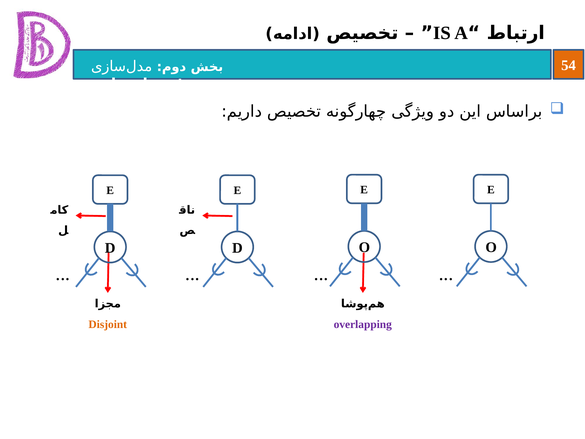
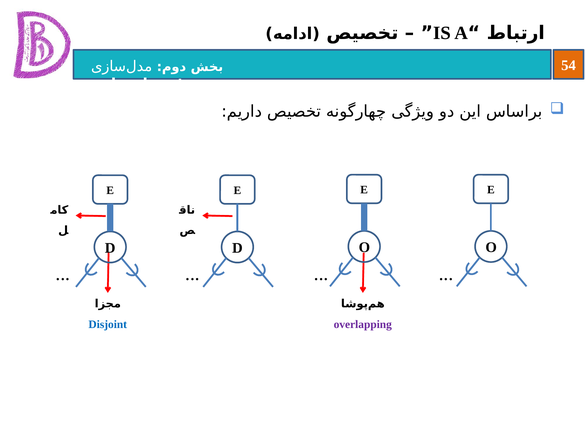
Disjoint colour: orange -> blue
